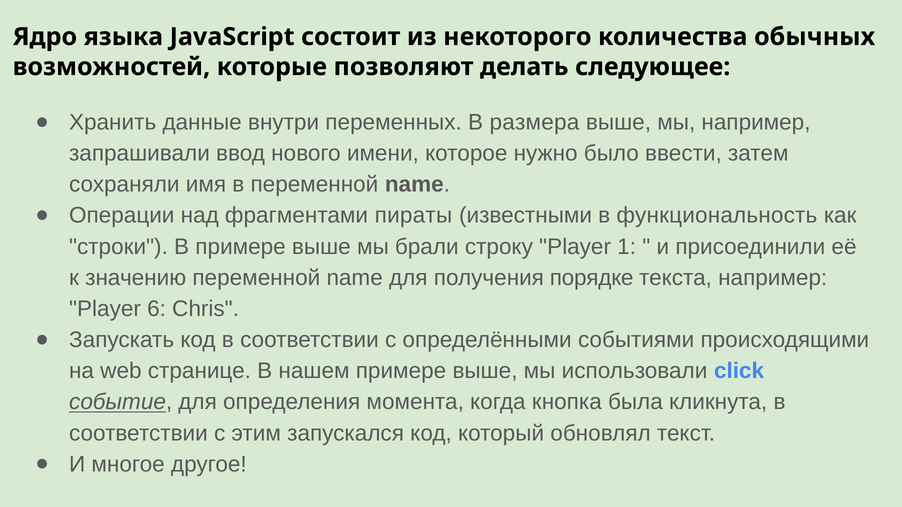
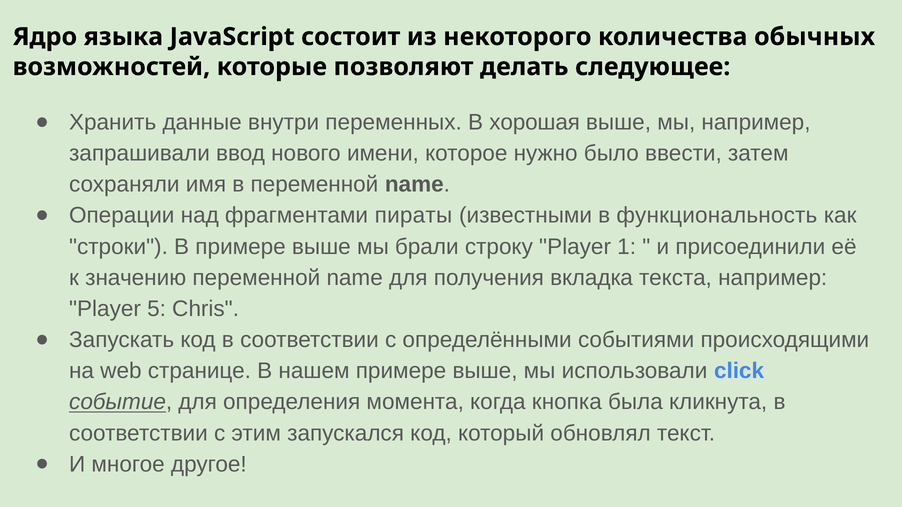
размера: размера -> хорошая
порядке: порядке -> вкладка
6: 6 -> 5
